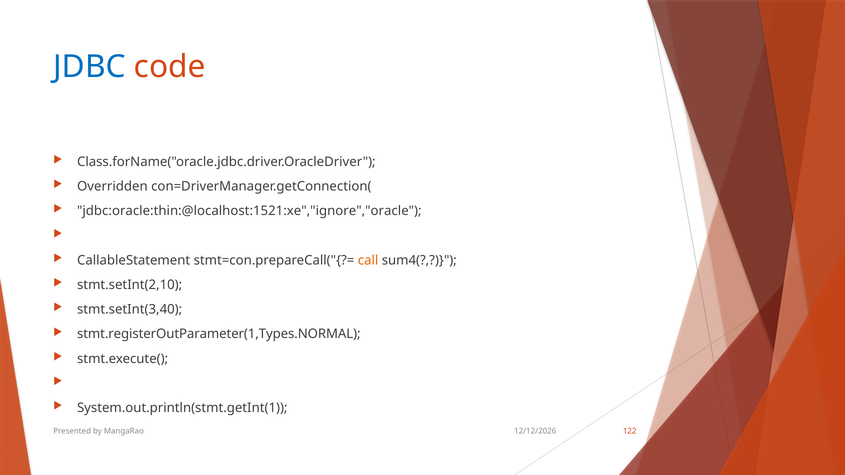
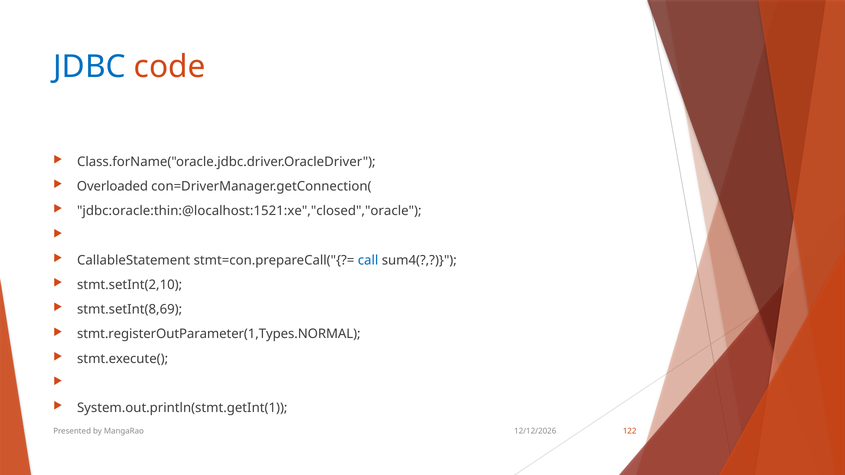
Overridden: Overridden -> Overloaded
jdbc:oracle:thin:@localhost:1521:xe","ignore","oracle: jdbc:oracle:thin:@localhost:1521:xe","ignore","oracle -> jdbc:oracle:thin:@localhost:1521:xe","closed","oracle
call colour: orange -> blue
stmt.setInt(3,40: stmt.setInt(3,40 -> stmt.setInt(8,69
